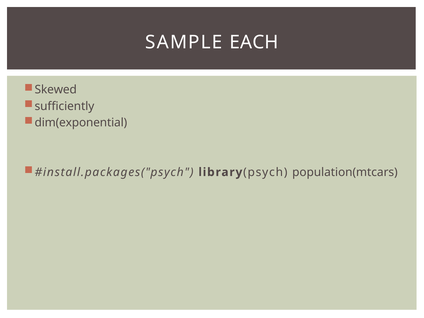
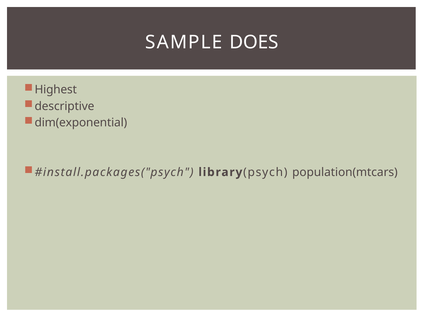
EACH: EACH -> DOES
Skewed: Skewed -> Highest
sufficiently: sufficiently -> descriptive
